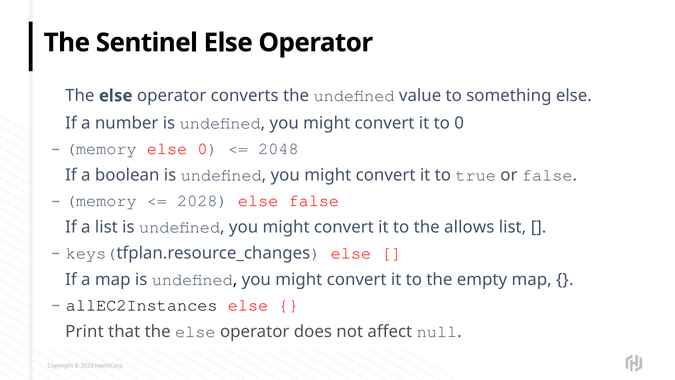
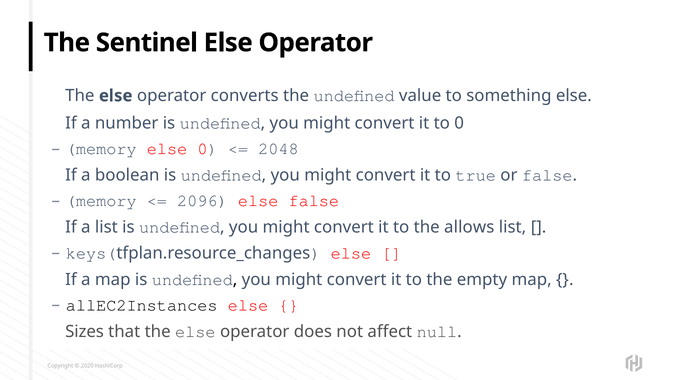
2028: 2028 -> 2096
Print: Print -> Sizes
